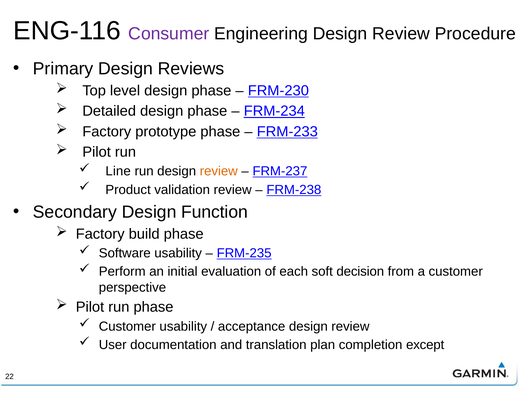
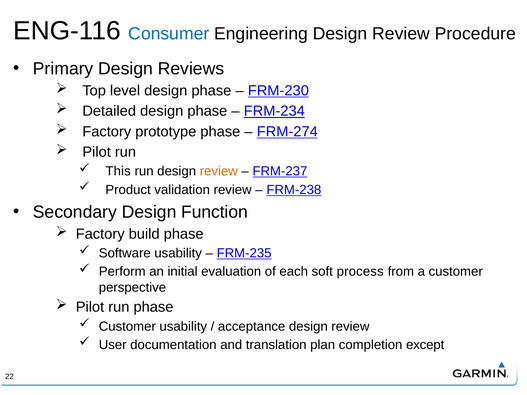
Consumer colour: purple -> blue
FRM-233: FRM-233 -> FRM-274
Line: Line -> This
decision: decision -> process
